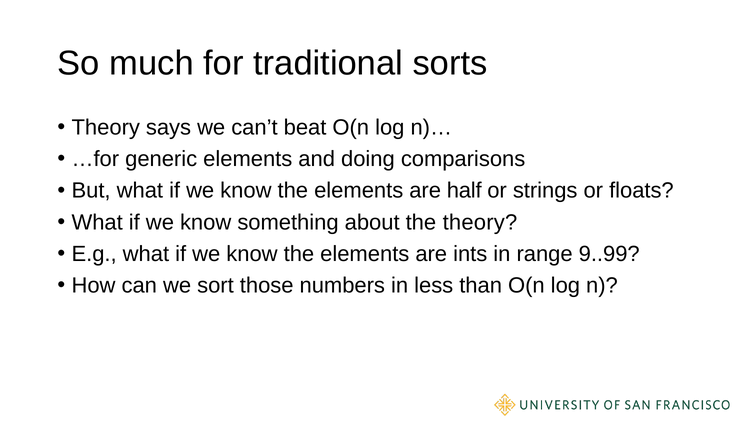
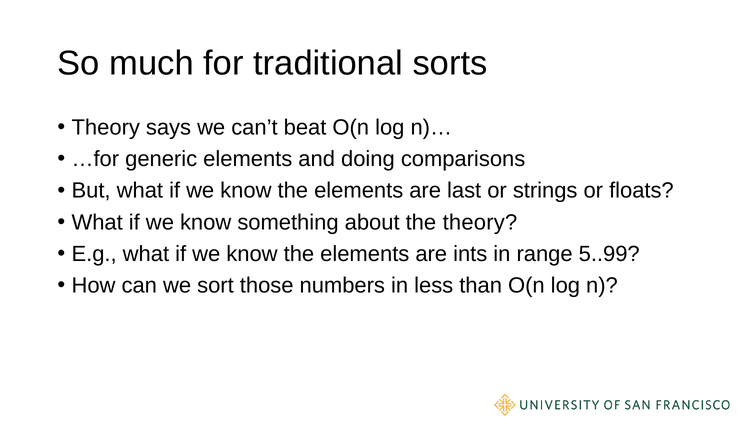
half: half -> last
9..99: 9..99 -> 5..99
